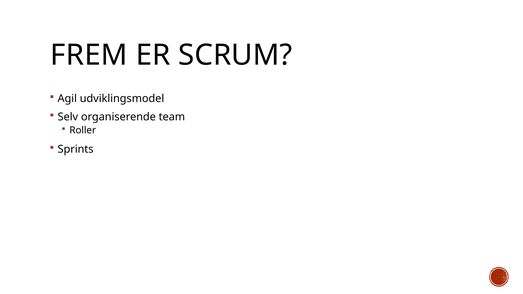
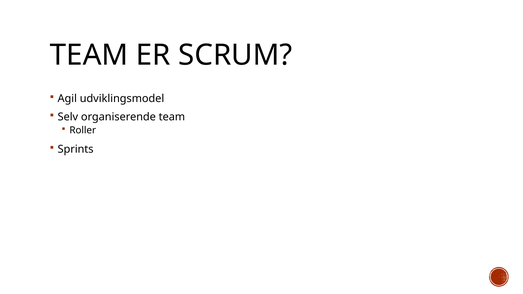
FREM at (89, 55): FREM -> TEAM
